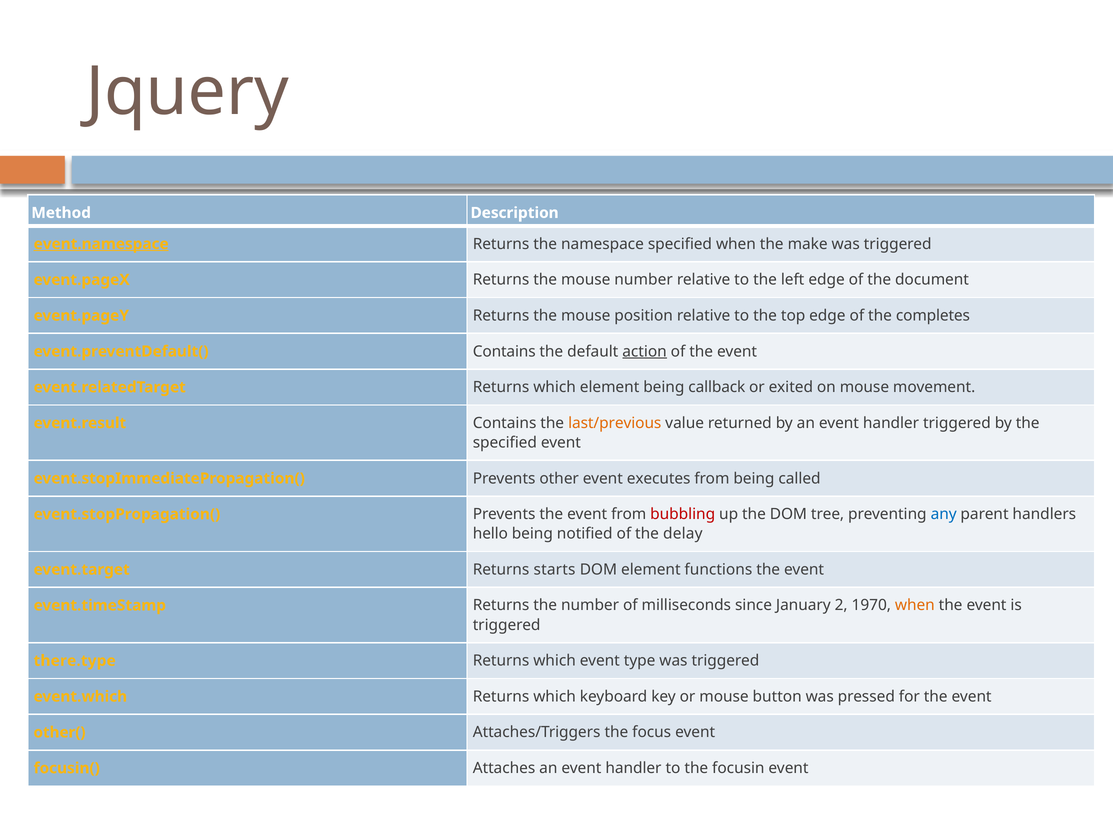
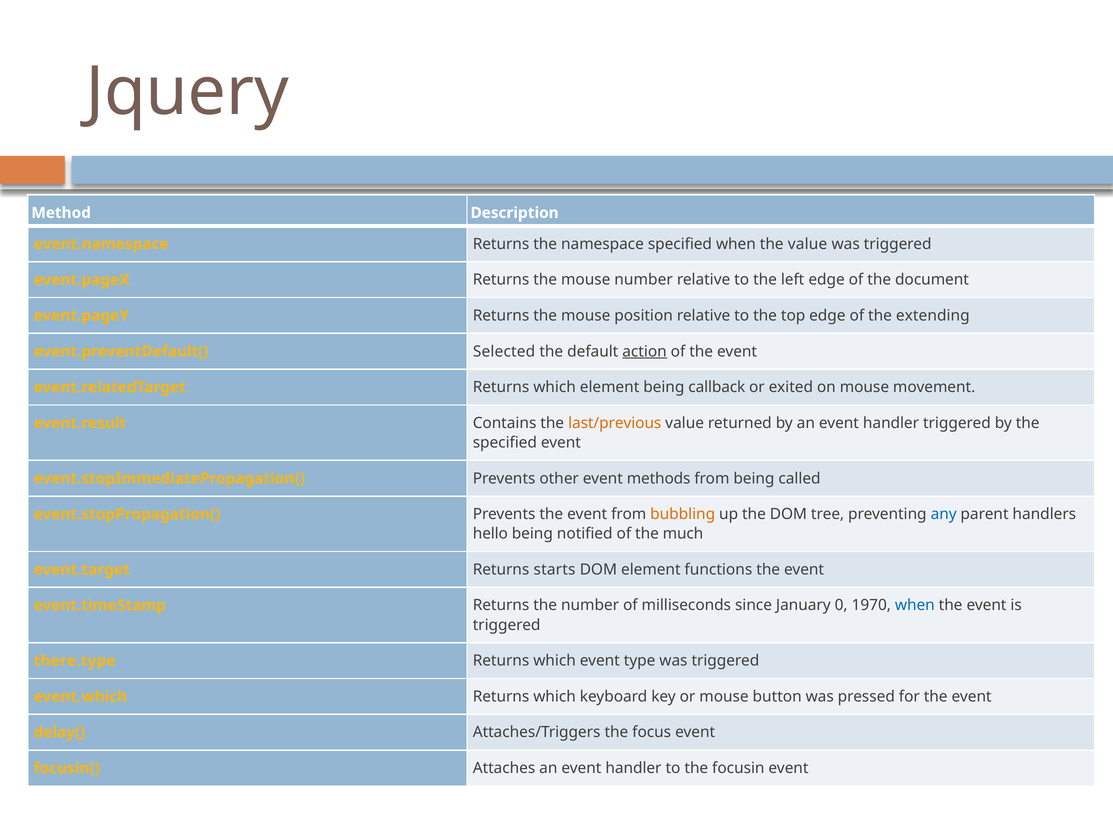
event.namespace underline: present -> none
the make: make -> value
completes: completes -> extending
event.preventDefault( Contains: Contains -> Selected
executes: executes -> methods
bubbling colour: red -> orange
delay: delay -> much
2: 2 -> 0
when at (915, 605) colour: orange -> blue
other(: other( -> delay(
